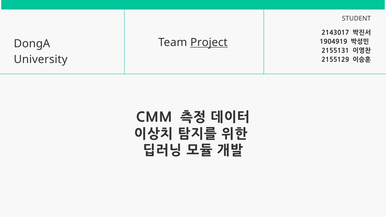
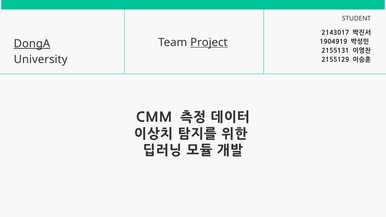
DongA underline: none -> present
